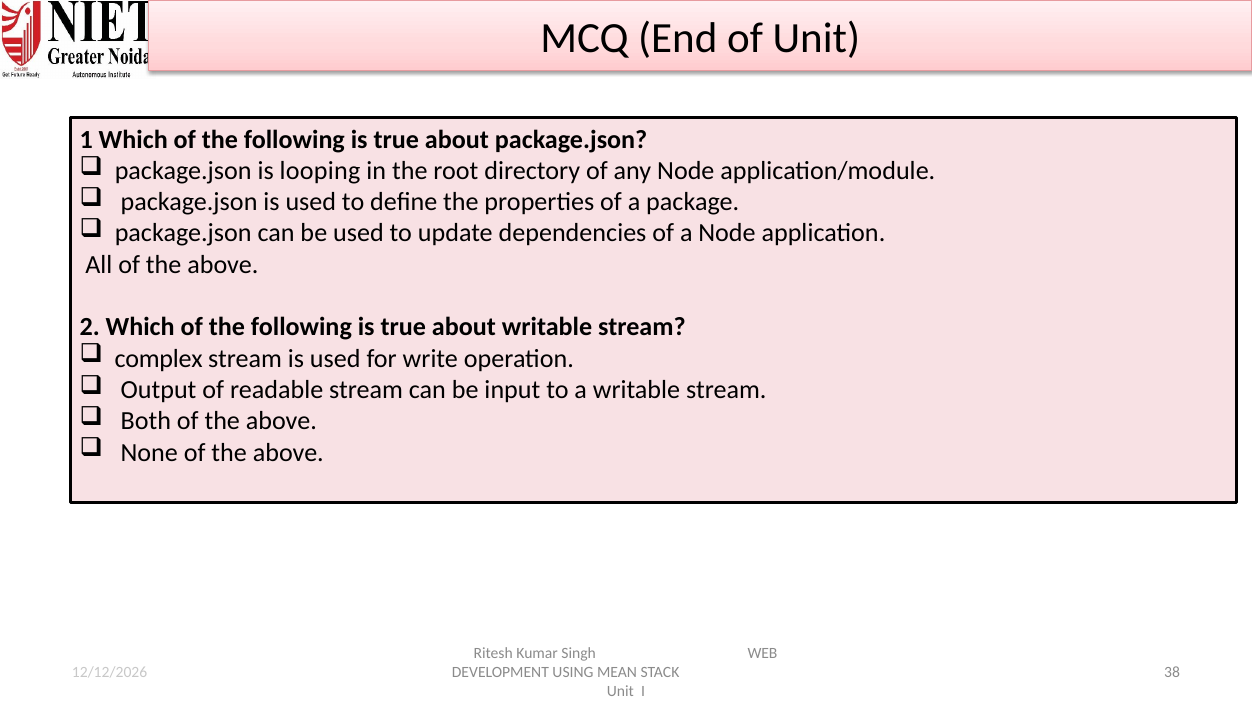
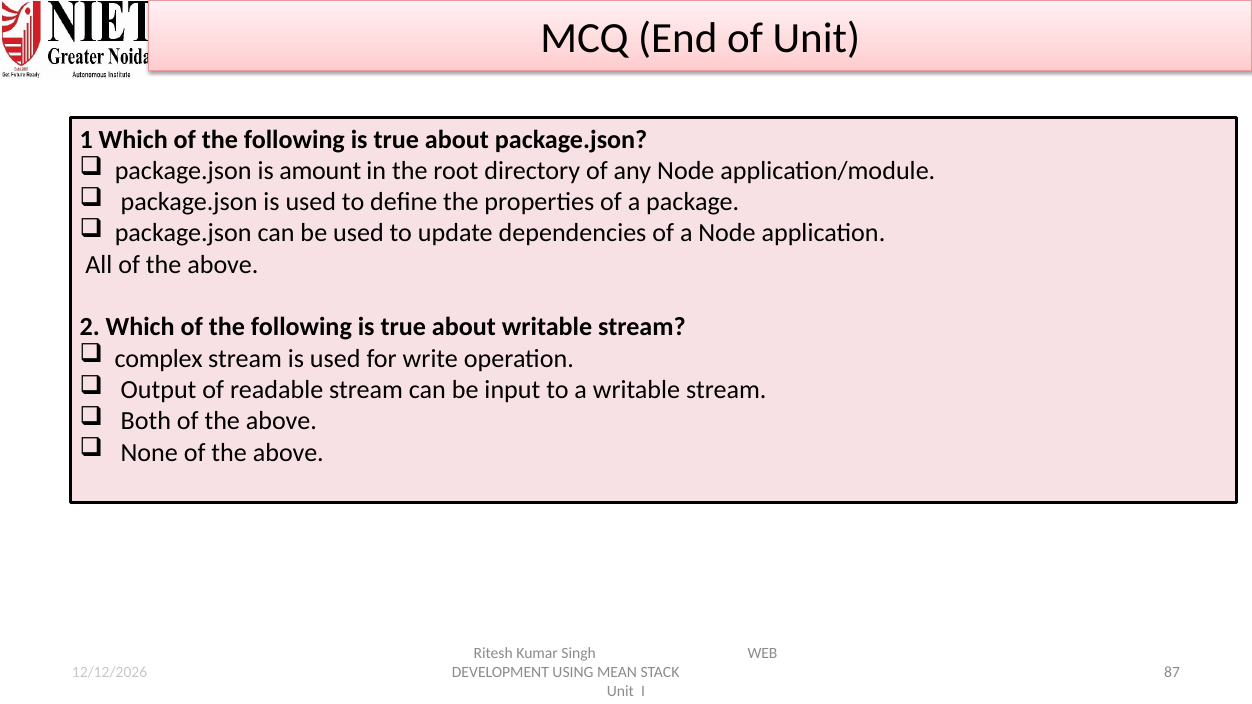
looping: looping -> amount
38: 38 -> 87
